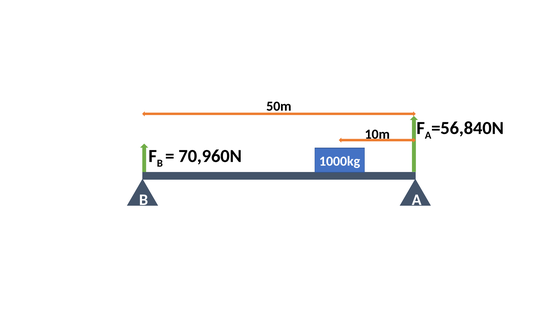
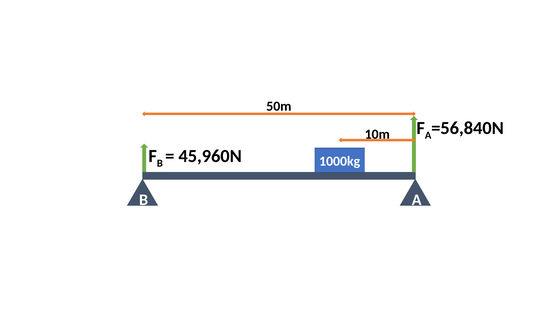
70,960N: 70,960N -> 45,960N
